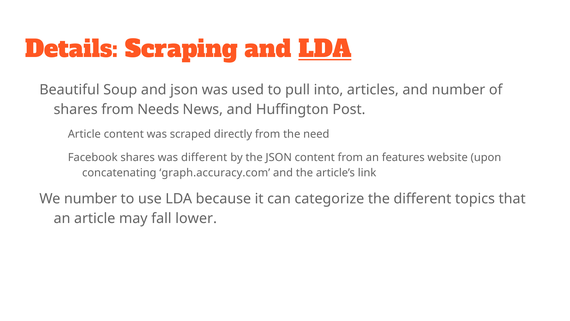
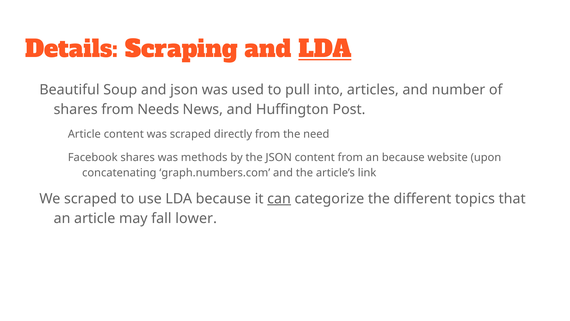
was different: different -> methods
an features: features -> because
graph.accuracy.com: graph.accuracy.com -> graph.numbers.com
We number: number -> scraped
can underline: none -> present
